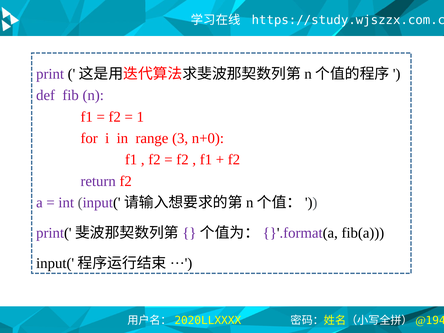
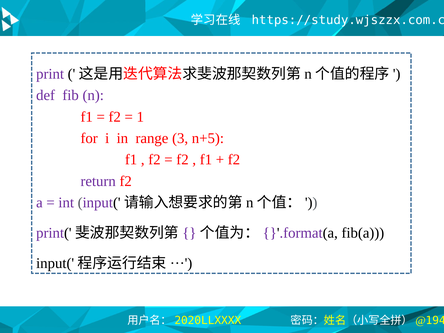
n+0: n+0 -> n+5
